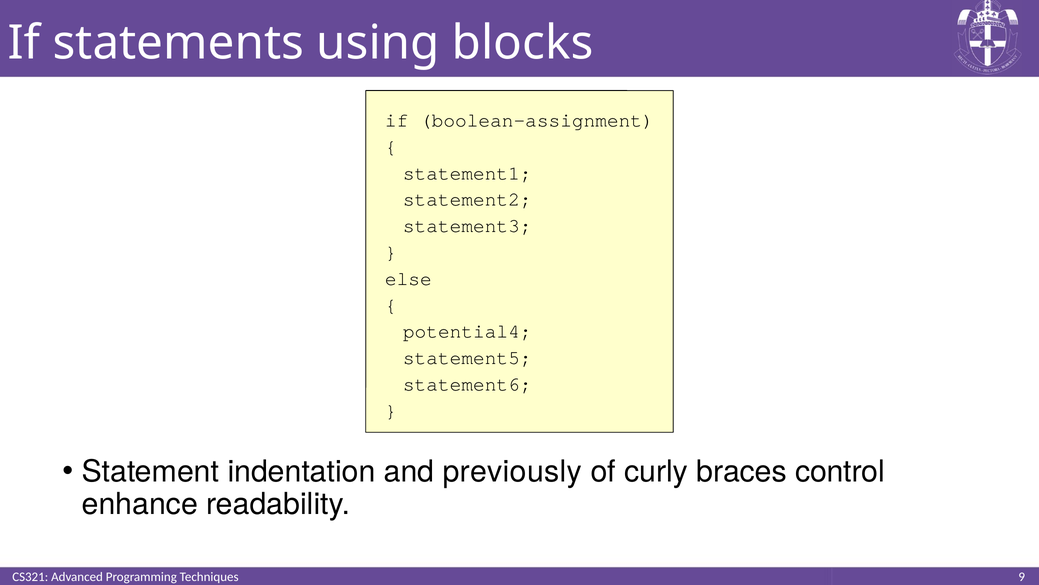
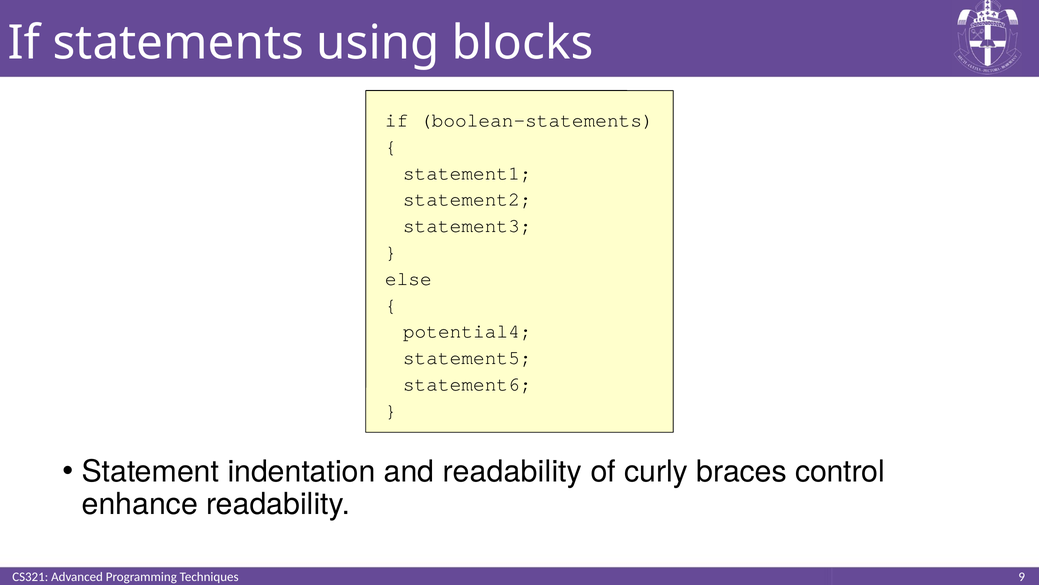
boolean-assignment: boolean-assignment -> boolean-statements
and previously: previously -> readability
